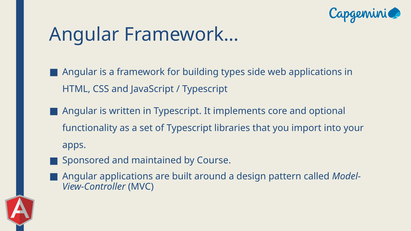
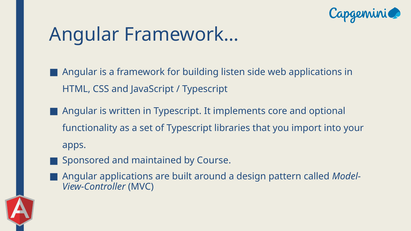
types: types -> listen
